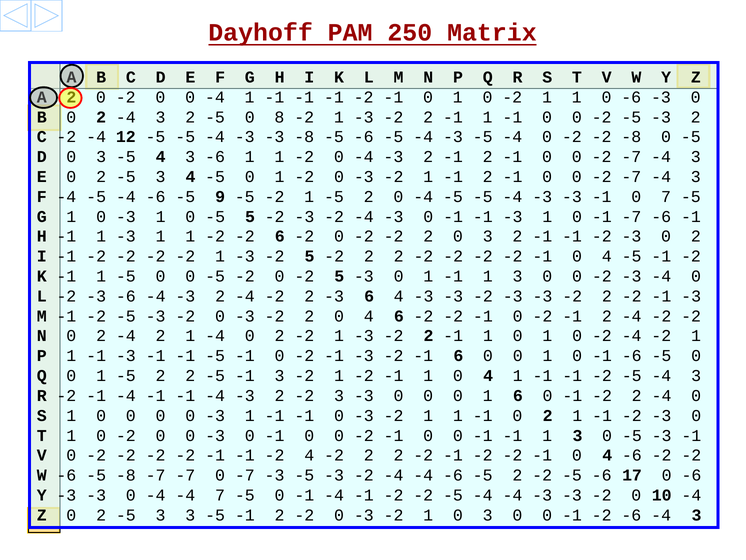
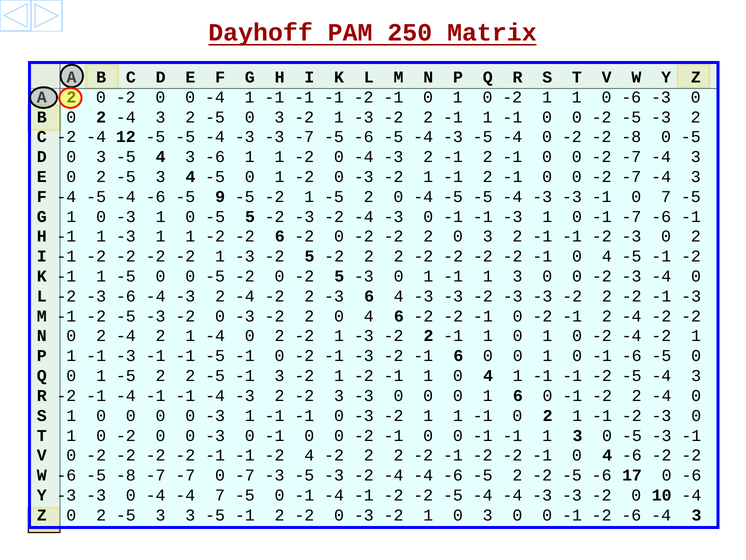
-5 0 8: 8 -> 3
-3 -8: -8 -> -7
